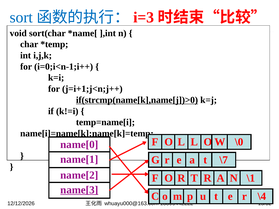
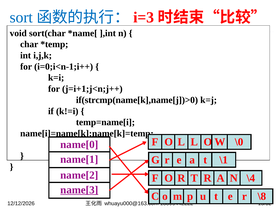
if(strcmp(name[k],name[j])>0 underline: present -> none
\7: \7 -> \1
\1: \1 -> \4
\4: \4 -> \8
